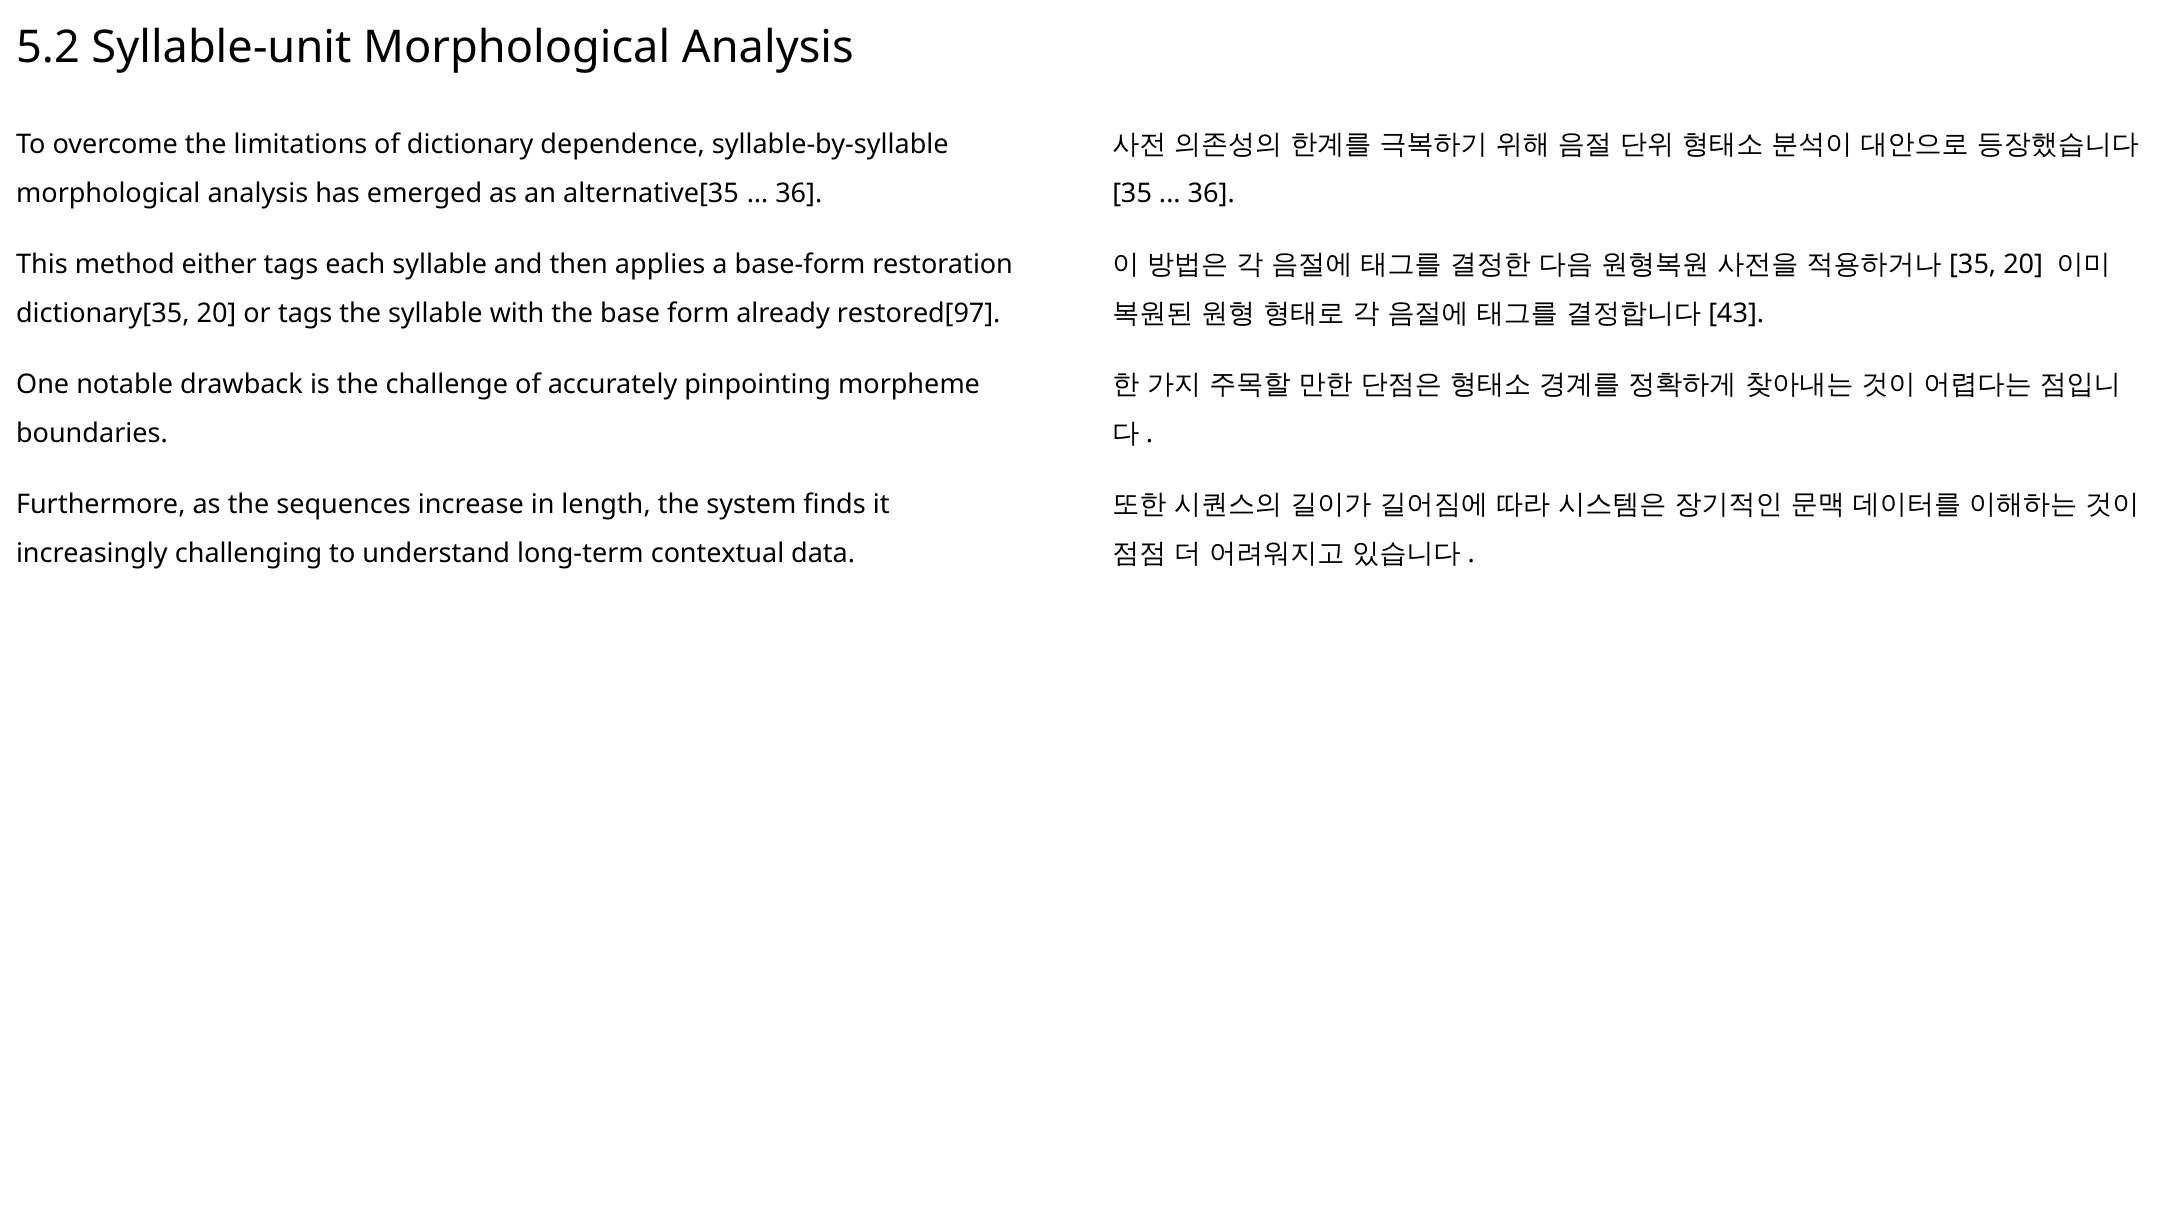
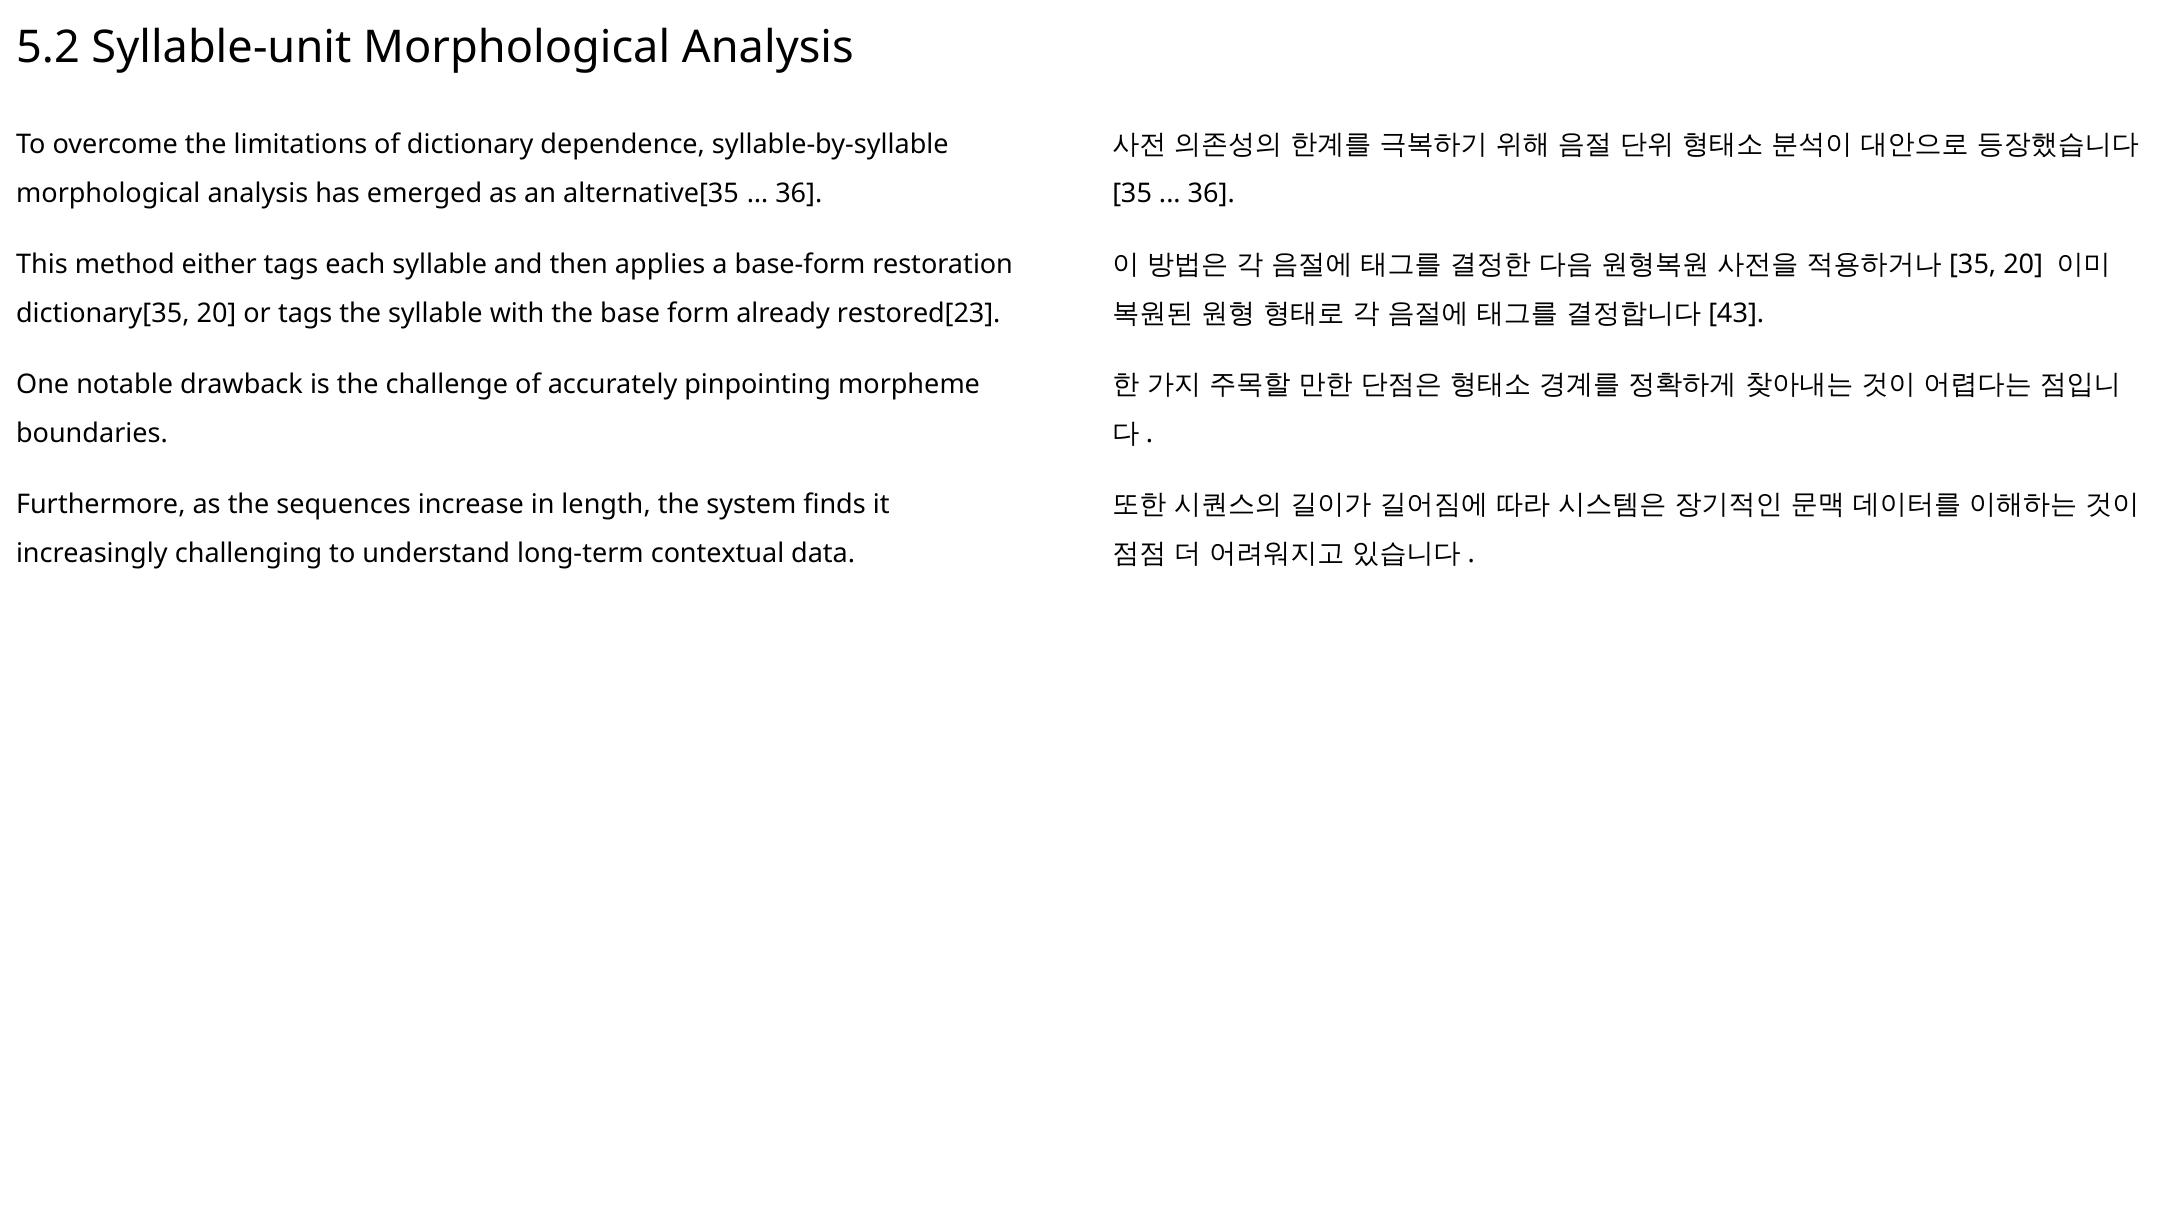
restored[97: restored[97 -> restored[23
